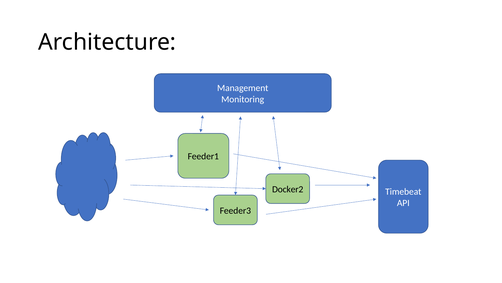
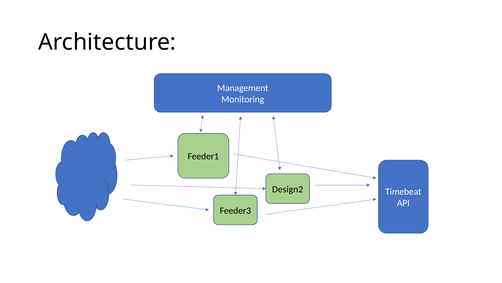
Docker2: Docker2 -> Design2
